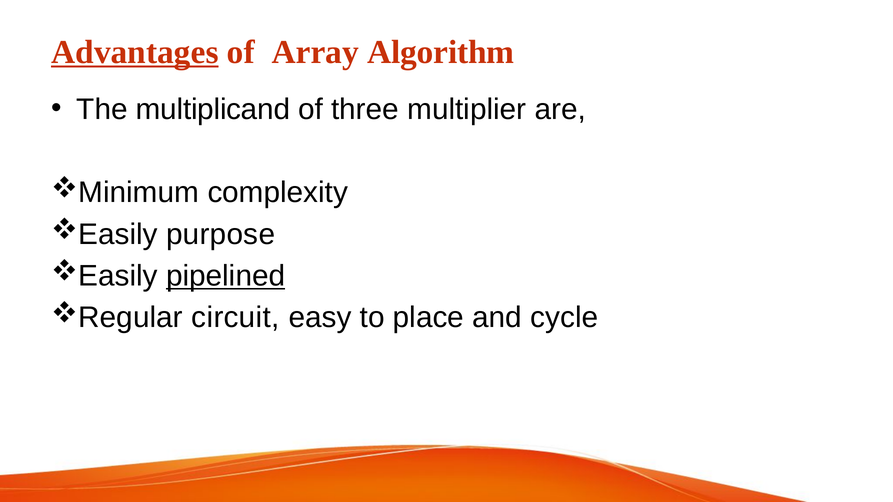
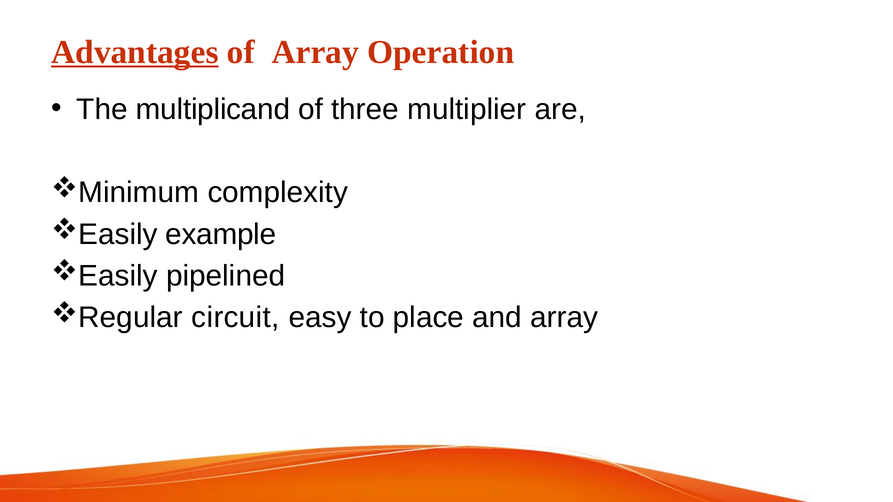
Algorithm: Algorithm -> Operation
purpose: purpose -> example
pipelined underline: present -> none
and cycle: cycle -> array
